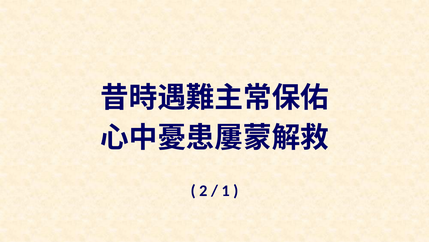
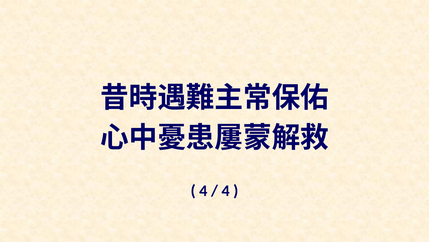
2 at (203, 190): 2 -> 4
1 at (226, 190): 1 -> 4
